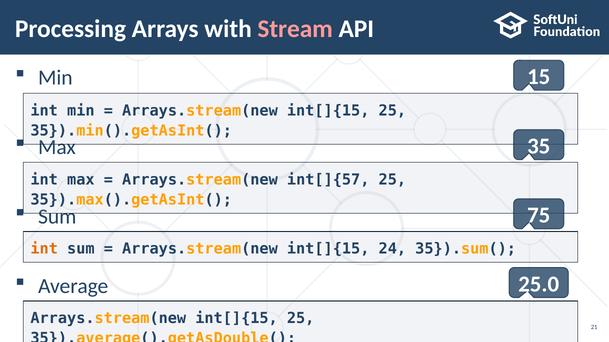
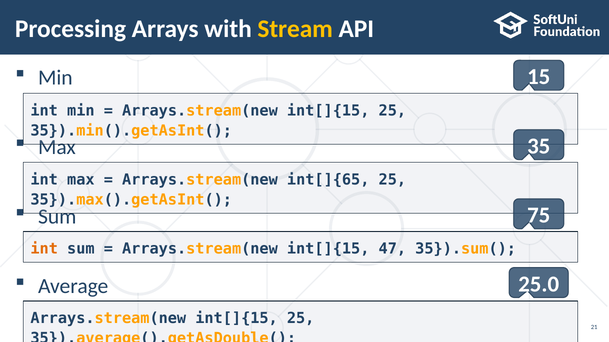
Stream colour: pink -> yellow
int[]{57: int[]{57 -> int[]{65
24: 24 -> 47
